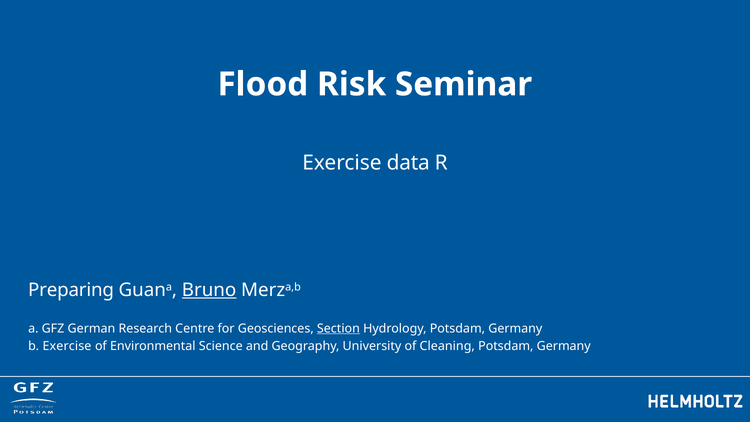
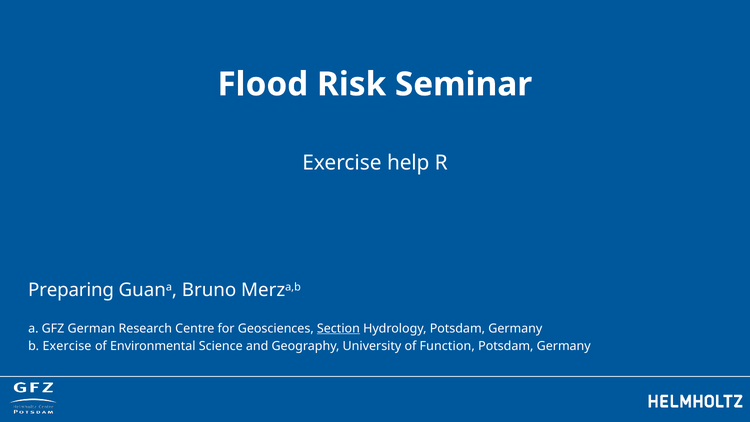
data: data -> help
Bruno underline: present -> none
Cleaning: Cleaning -> Function
